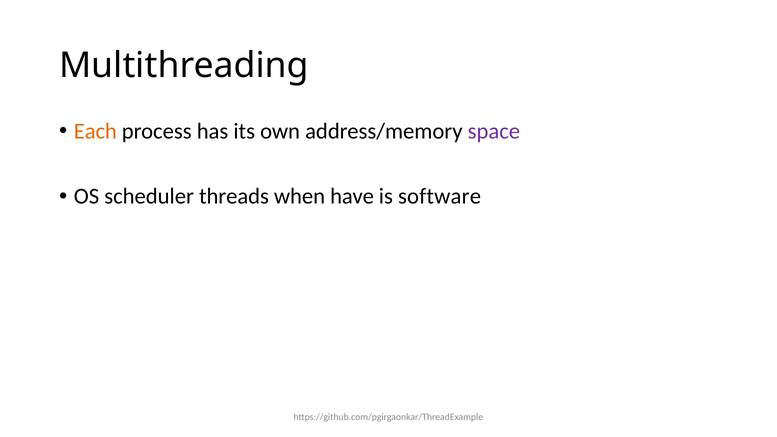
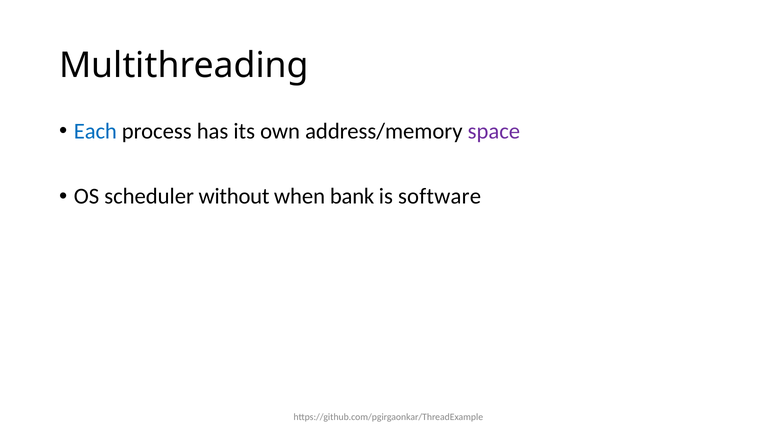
Each colour: orange -> blue
threads: threads -> without
have: have -> bank
